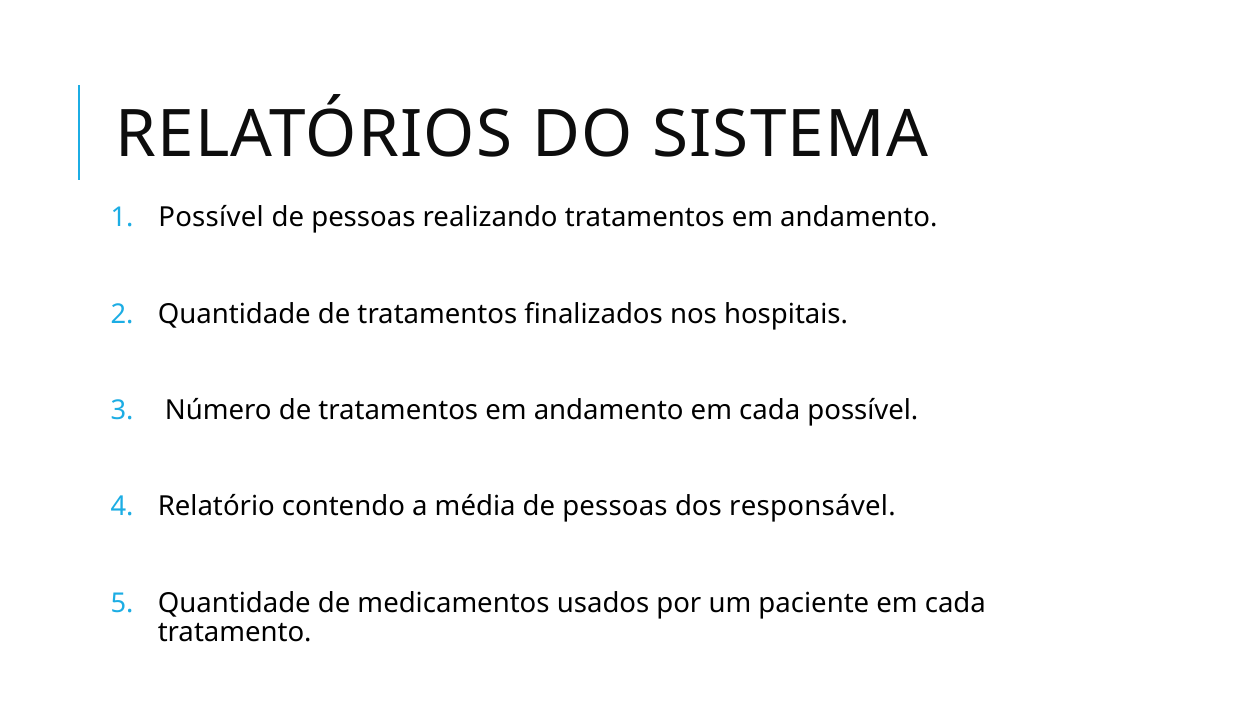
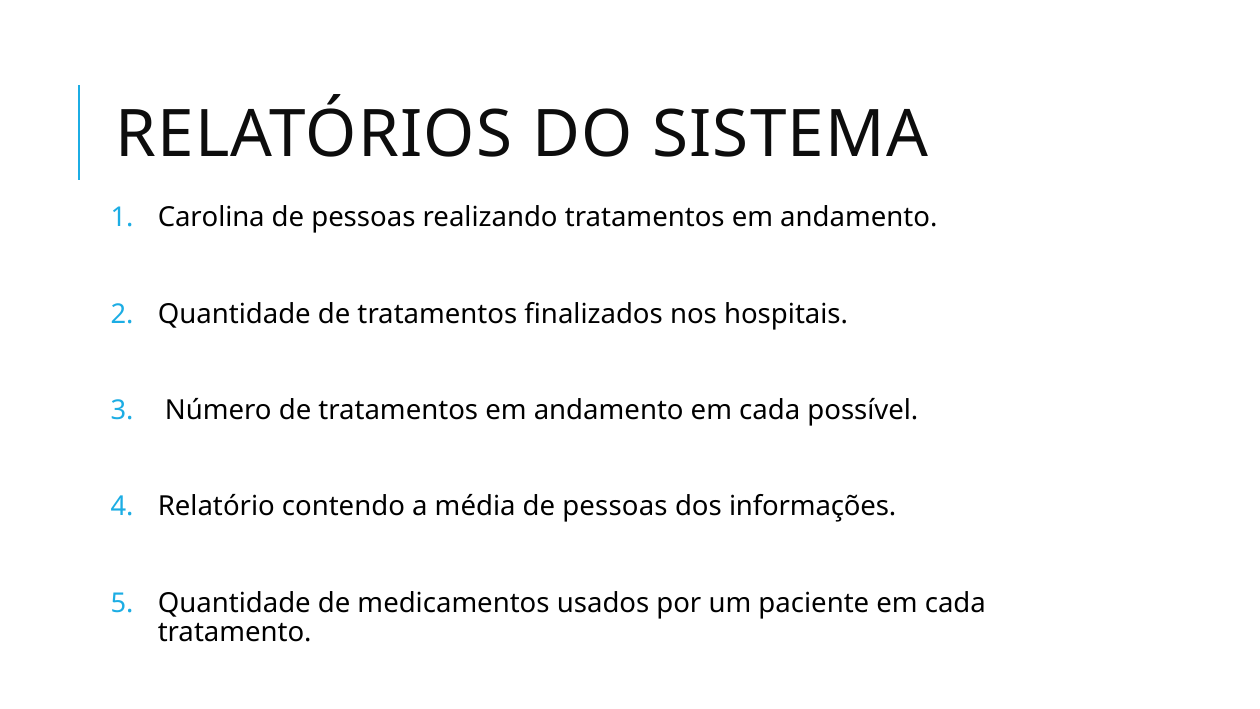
Possível at (211, 218): Possível -> Carolina
responsável: responsável -> informações
